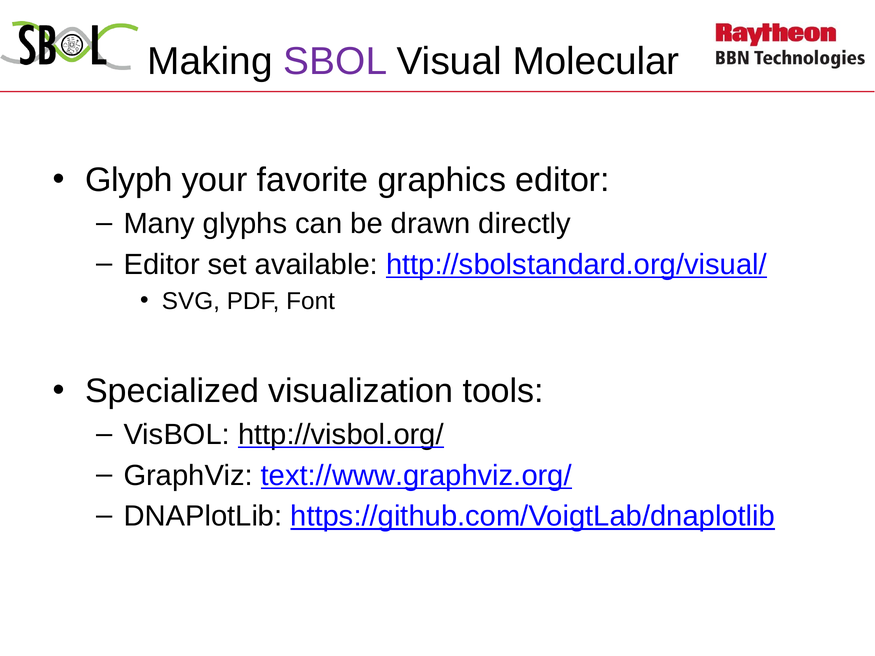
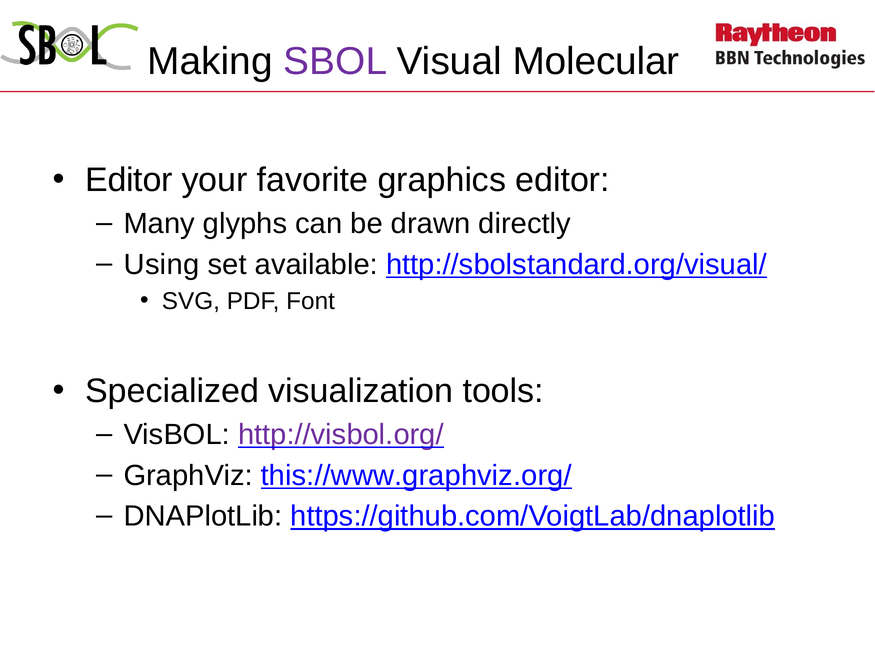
Glyph at (129, 180): Glyph -> Editor
Editor at (162, 265): Editor -> Using
http://visbol.org/ colour: black -> purple
text://www.graphviz.org/: text://www.graphviz.org/ -> this://www.graphviz.org/
